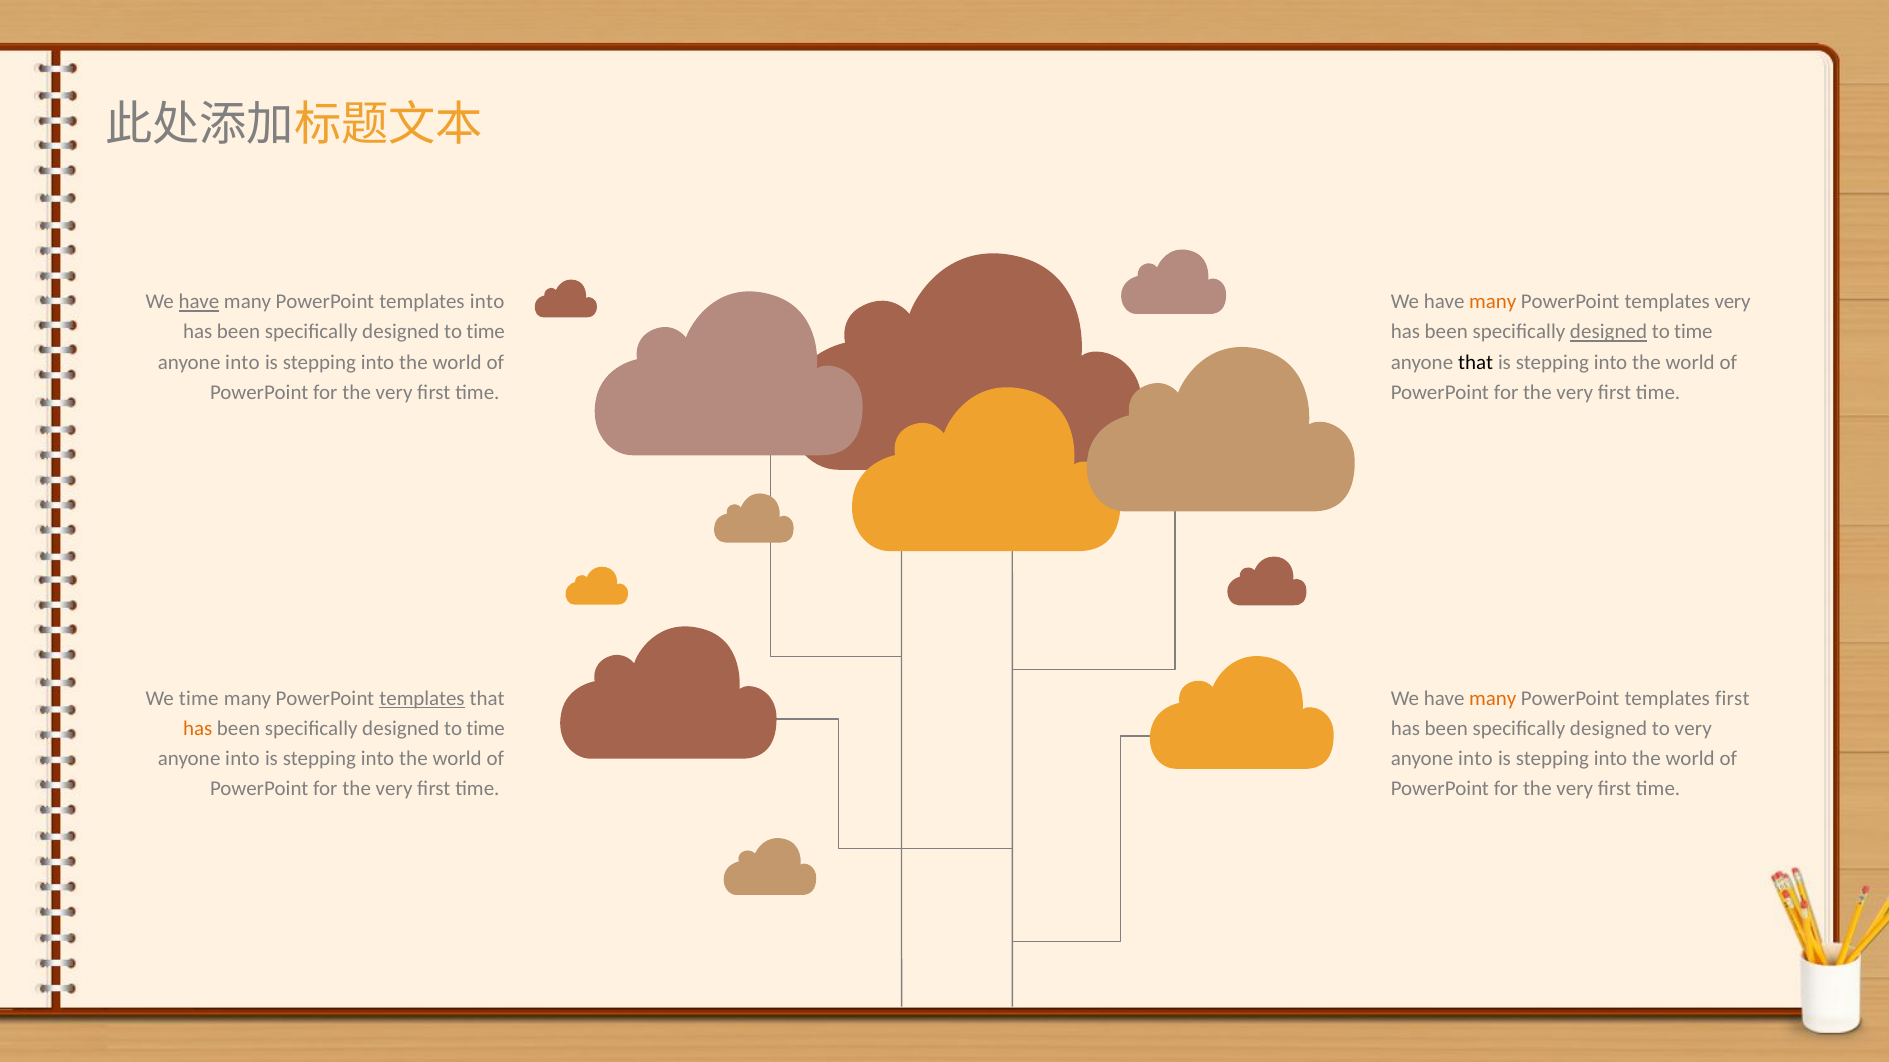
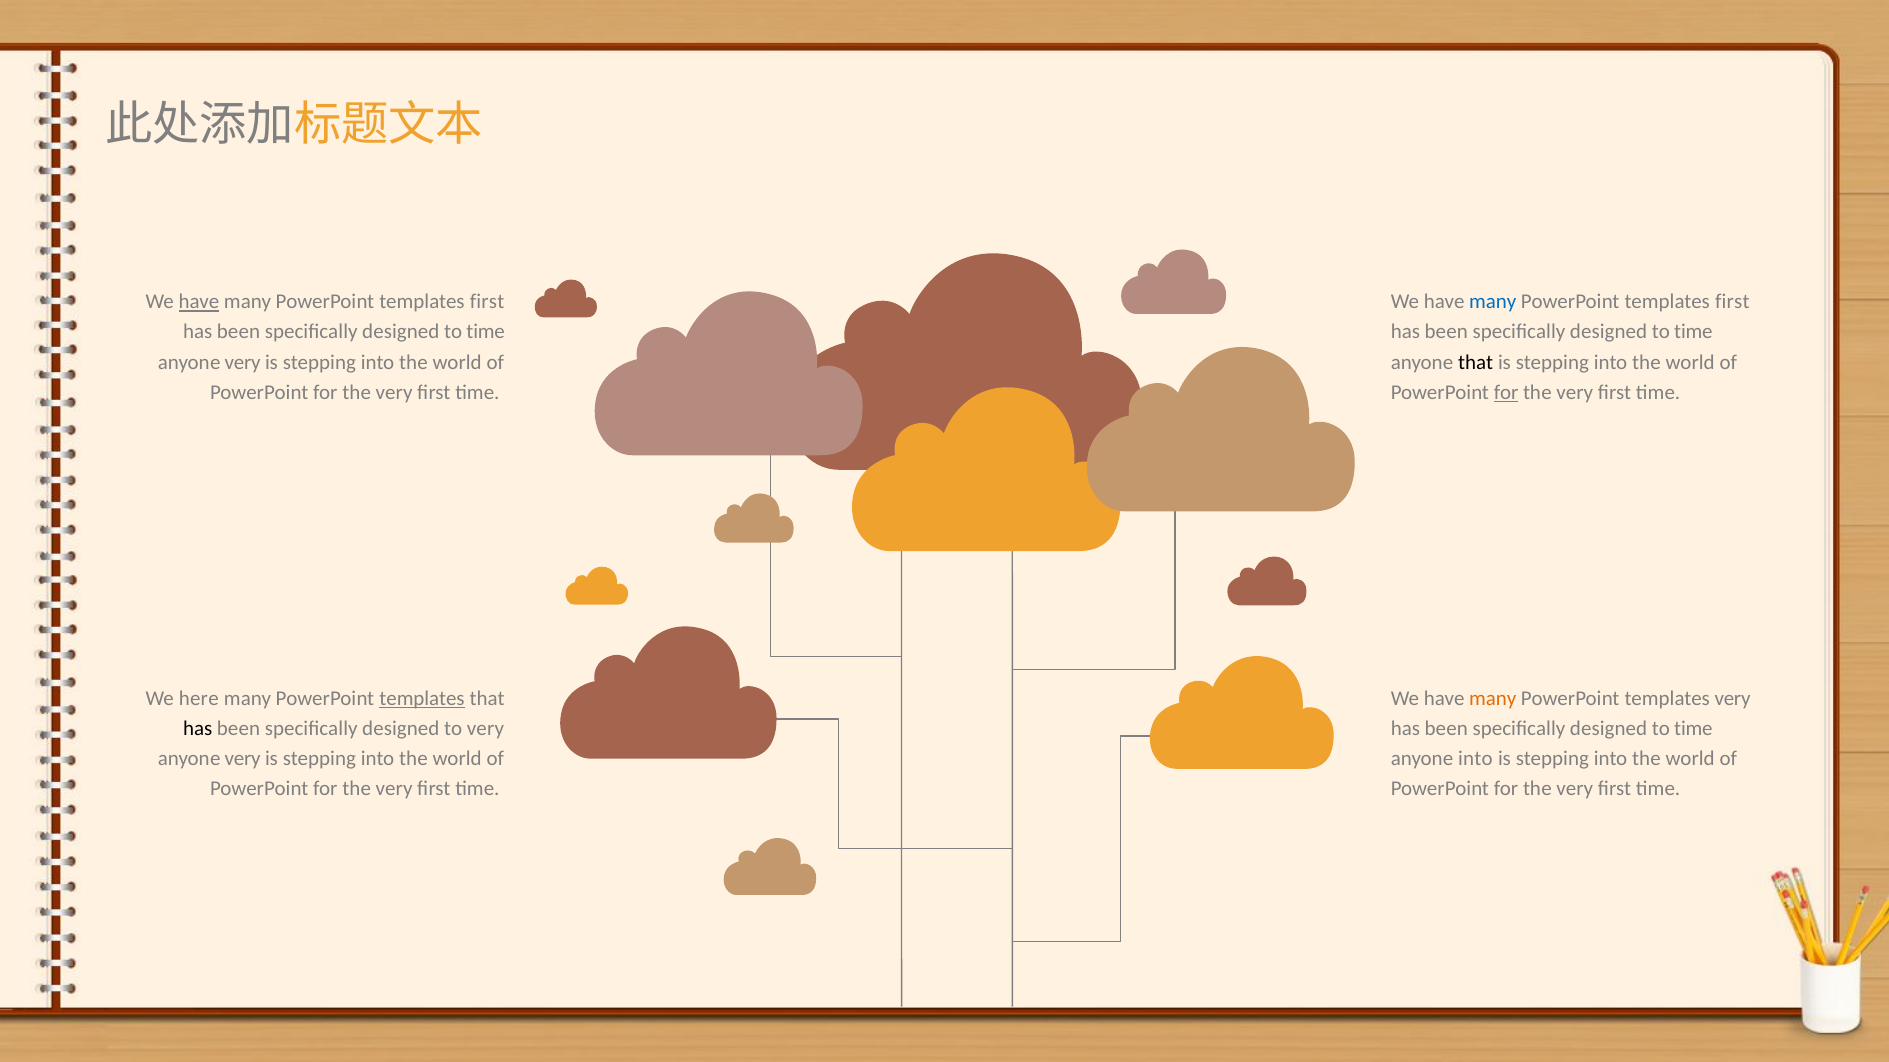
into at (487, 302): into -> first
many at (1493, 302) colour: orange -> blue
very at (1733, 302): very -> first
designed at (1609, 332) underline: present -> none
into at (242, 362): into -> very
for at (1506, 392) underline: none -> present
We time: time -> here
templates first: first -> very
has at (198, 729) colour: orange -> black
time at (486, 729): time -> very
very at (1693, 729): very -> time
into at (242, 759): into -> very
